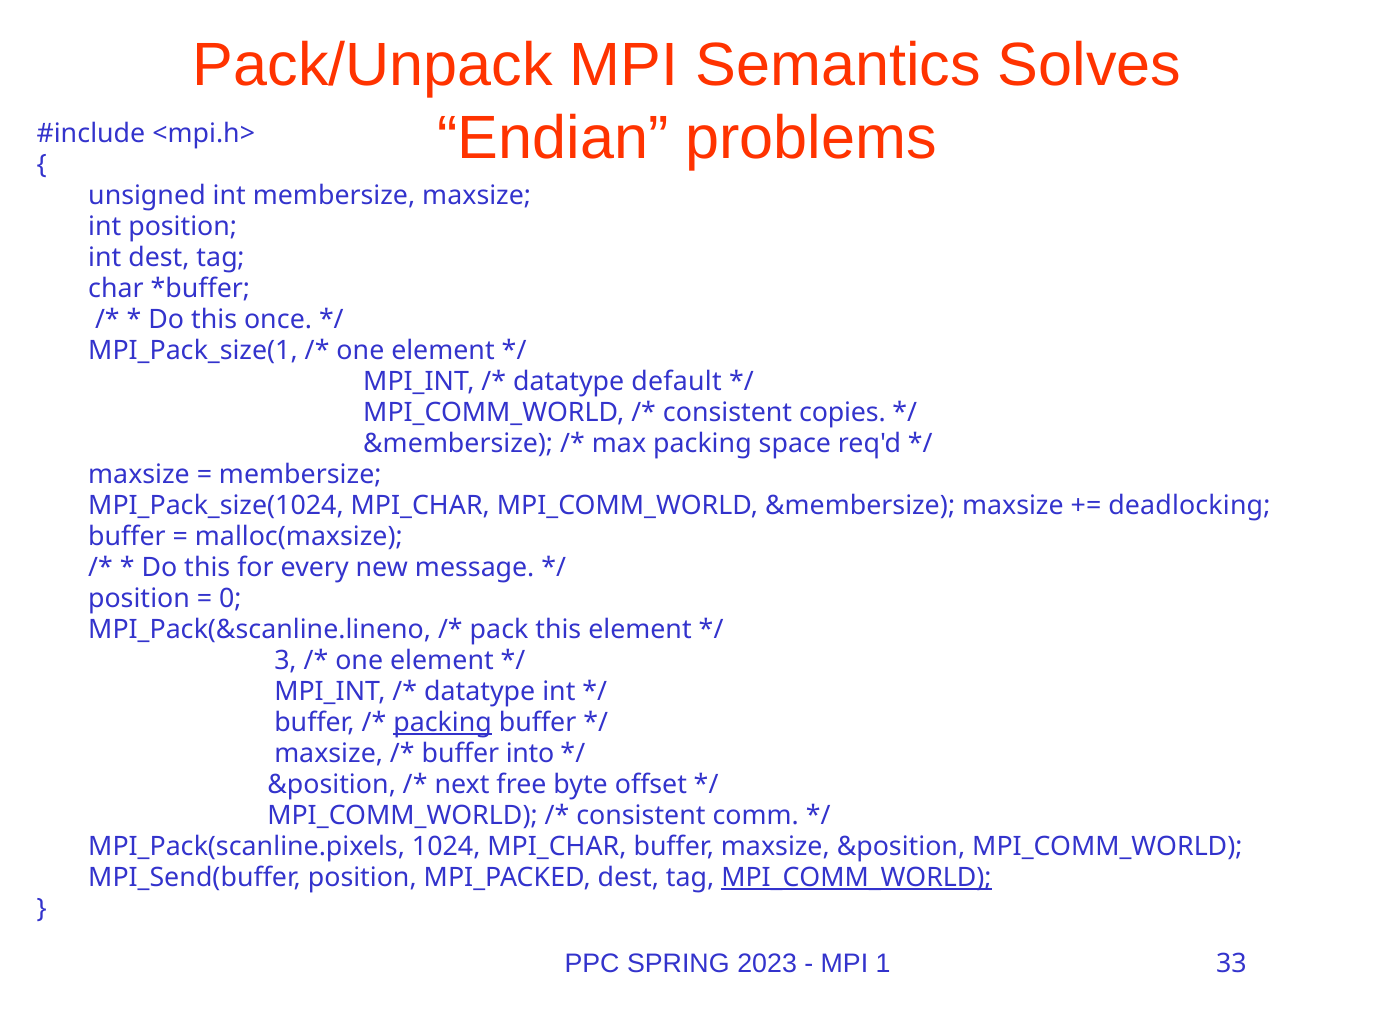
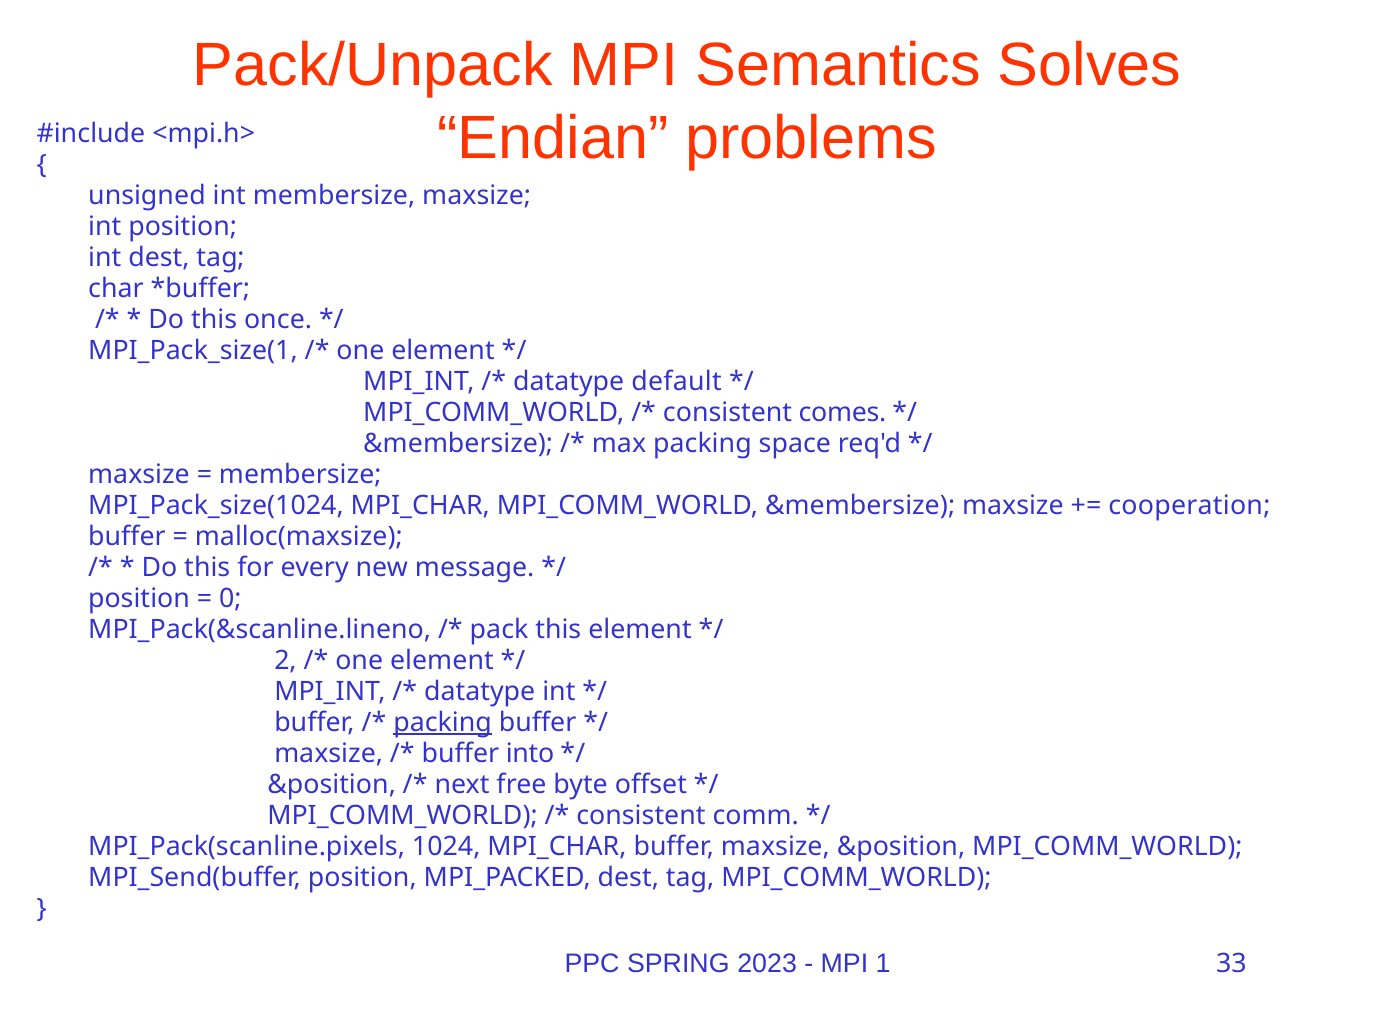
copies: copies -> comes
deadlocking: deadlocking -> cooperation
3: 3 -> 2
MPI_COMM_WORLD at (856, 878) underline: present -> none
